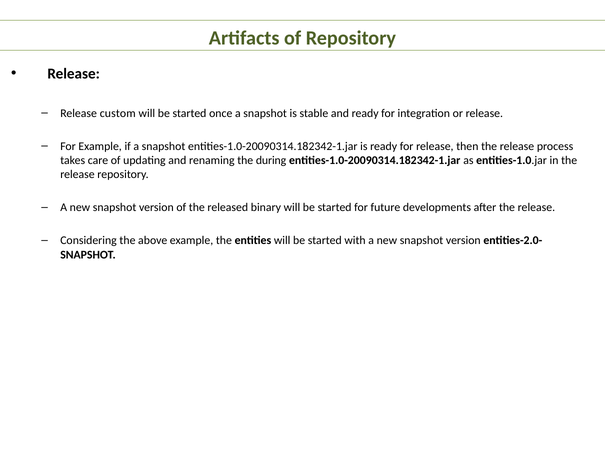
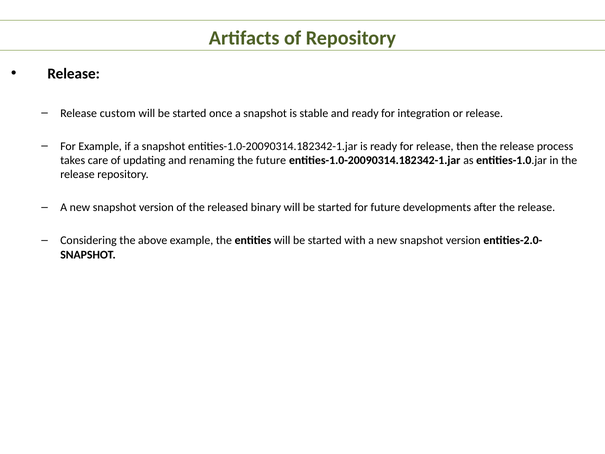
the during: during -> future
